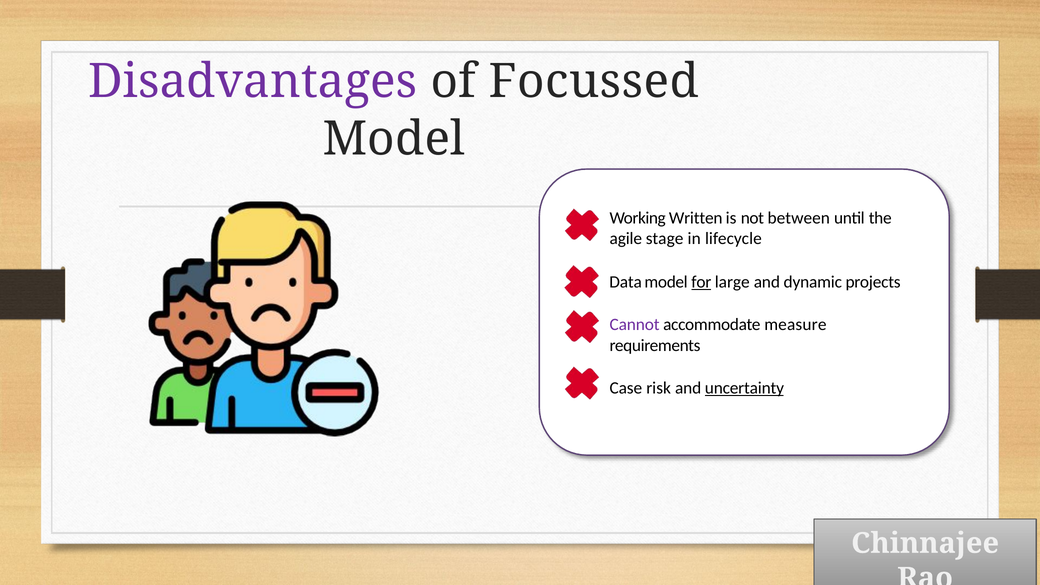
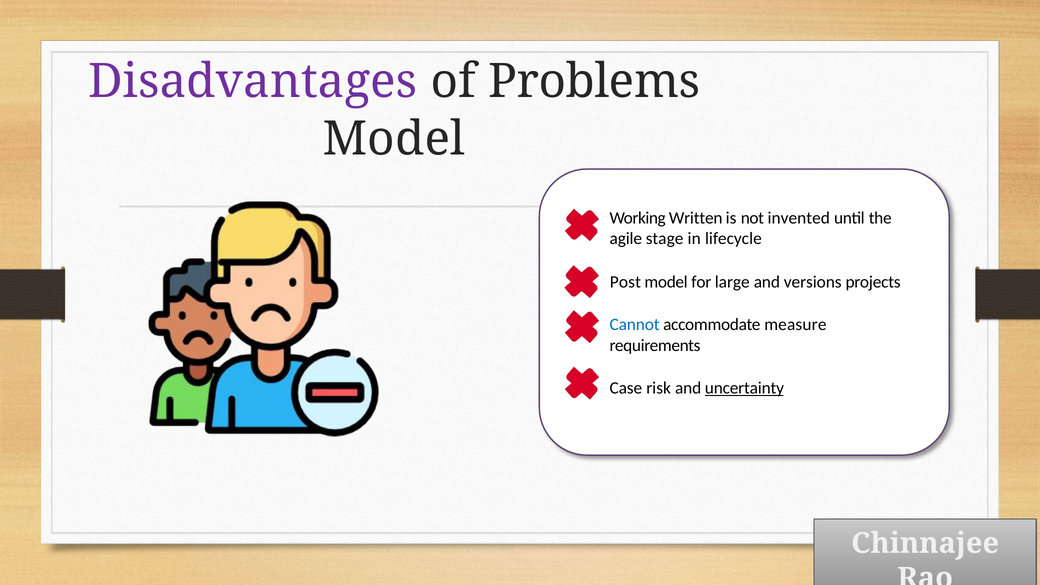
Focussed: Focussed -> Problems
between: between -> invented
Data: Data -> Post
for underline: present -> none
dynamic: dynamic -> versions
Cannot colour: purple -> blue
